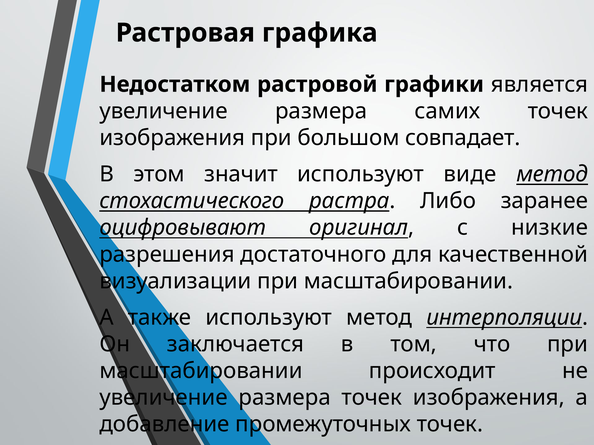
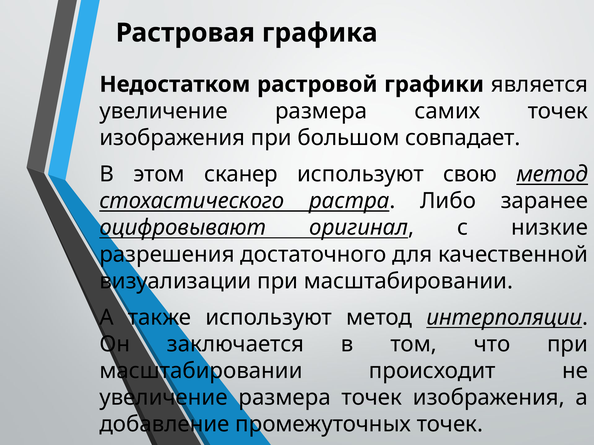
значит: значит -> сканер
виде: виде -> свою
